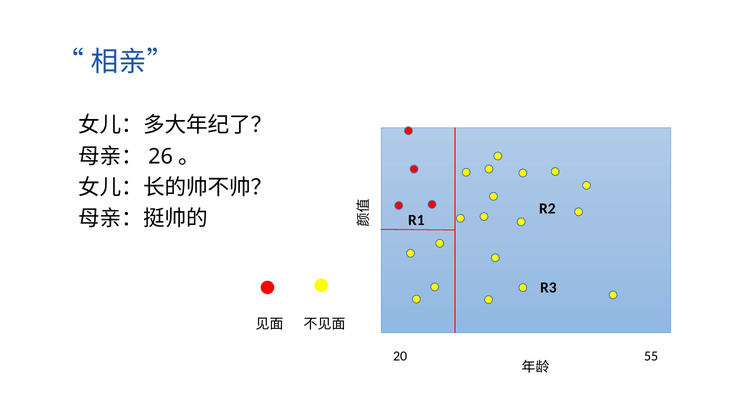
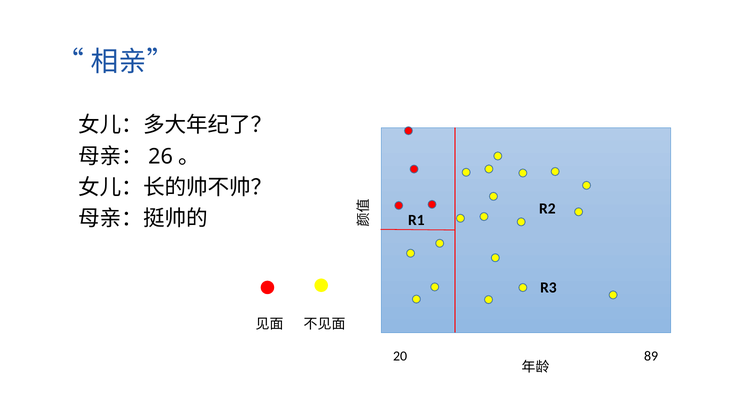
55: 55 -> 89
